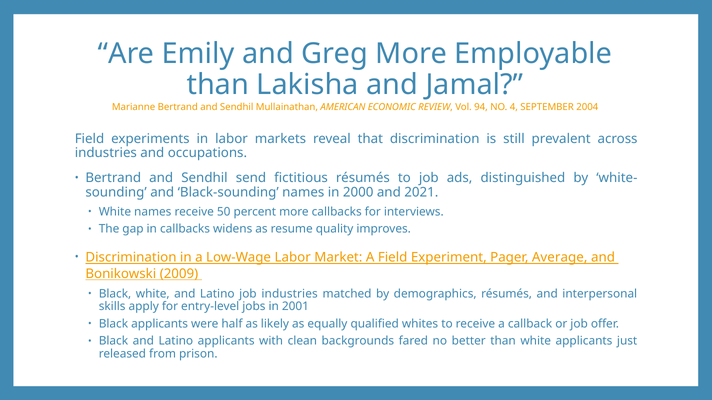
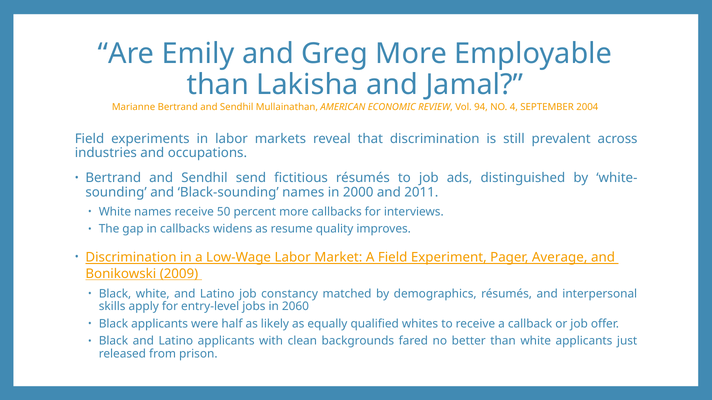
2021: 2021 -> 2011
job industries: industries -> constancy
2001: 2001 -> 2060
